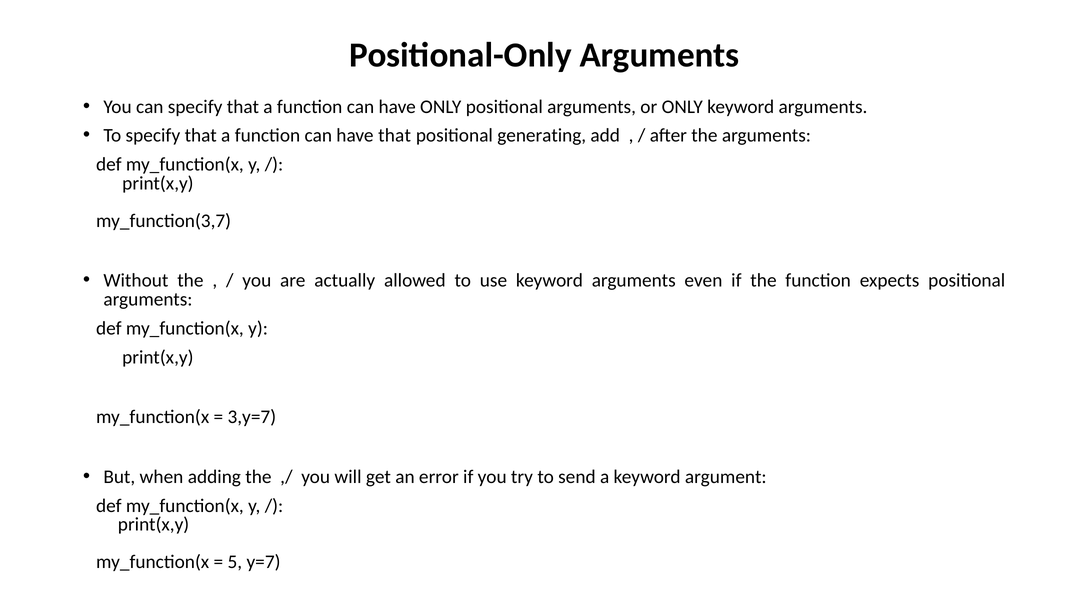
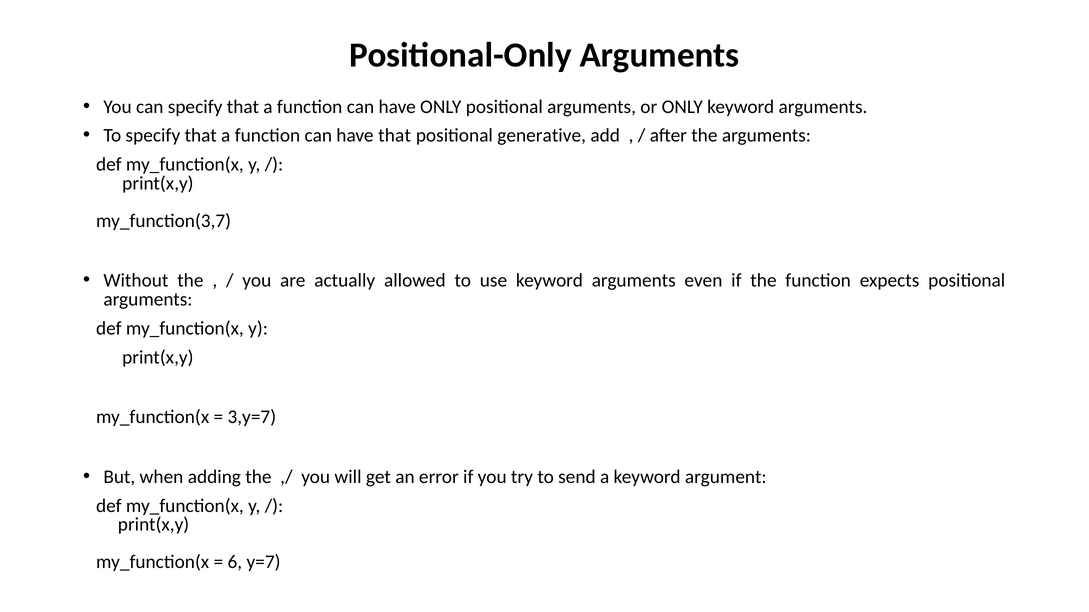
generating: generating -> generative
5: 5 -> 6
